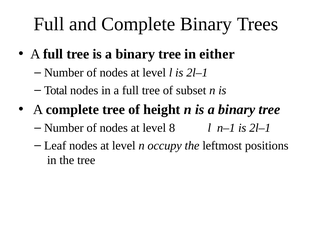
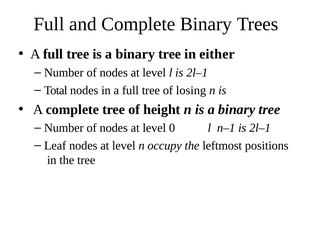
subset: subset -> losing
8: 8 -> 0
